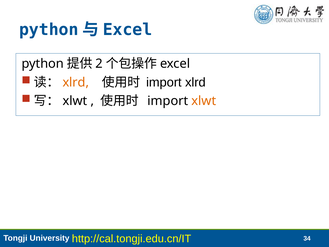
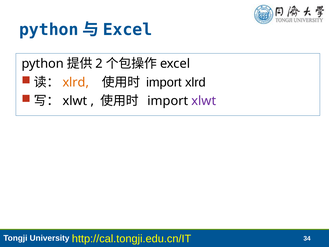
xlwt at (204, 101) colour: orange -> purple
